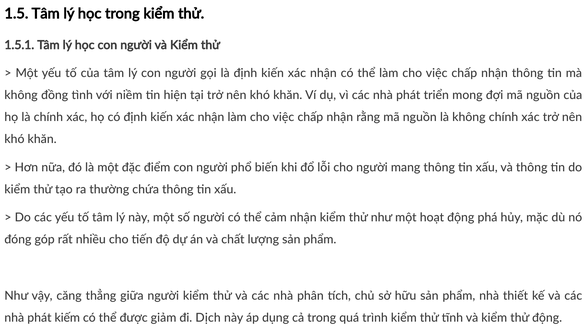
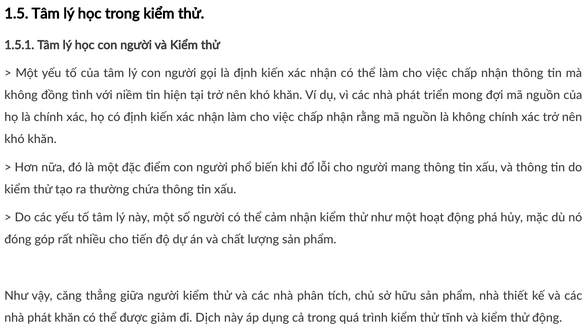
phát kiếm: kiếm -> khăn
